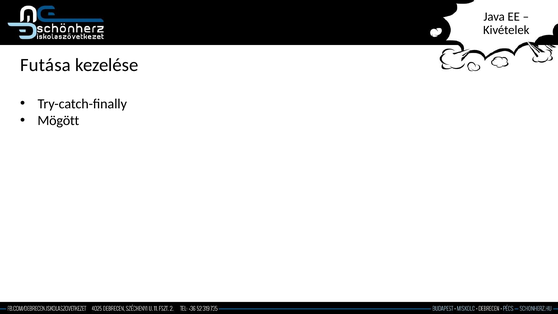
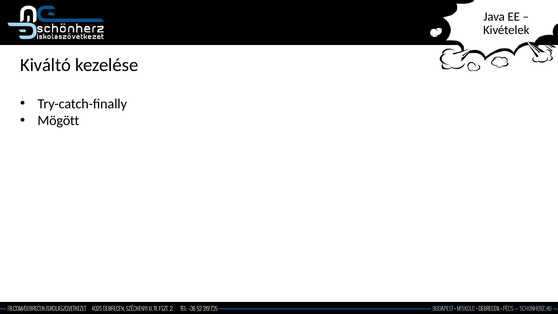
Futása: Futása -> Kiváltó
